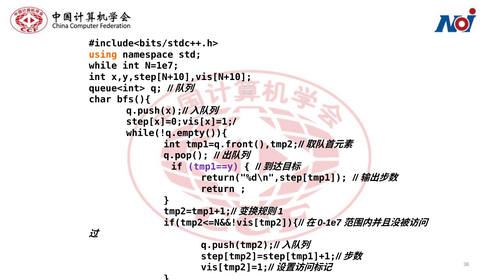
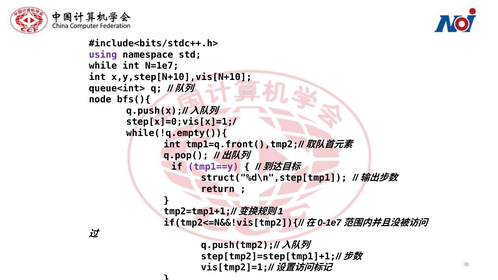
using colour: orange -> purple
char: char -> node
return("%d\n",step[tmp1: return("%d\n",step[tmp1 -> struct("%d\n",step[tmp1
